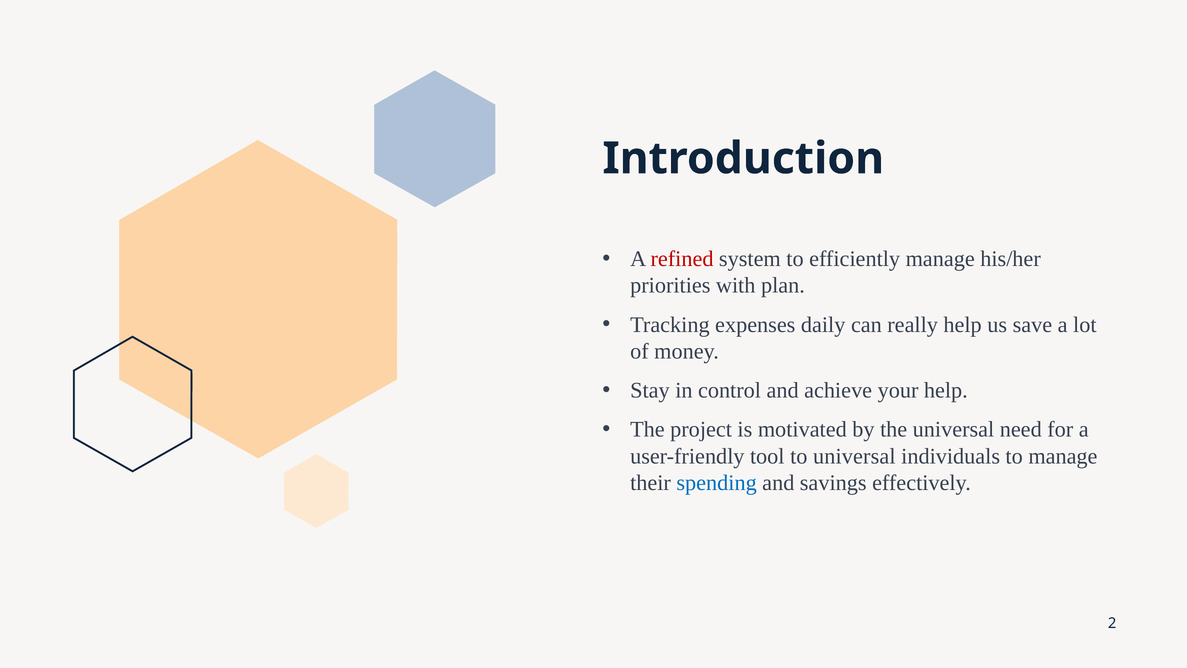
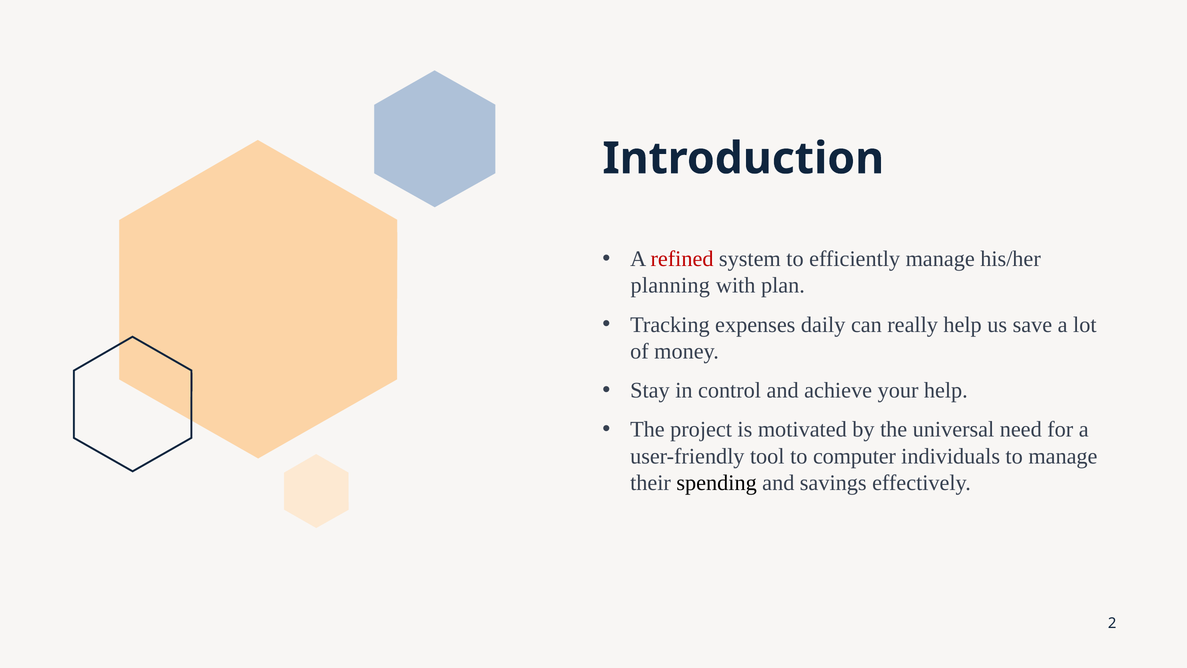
priorities: priorities -> planning
to universal: universal -> computer
spending colour: blue -> black
